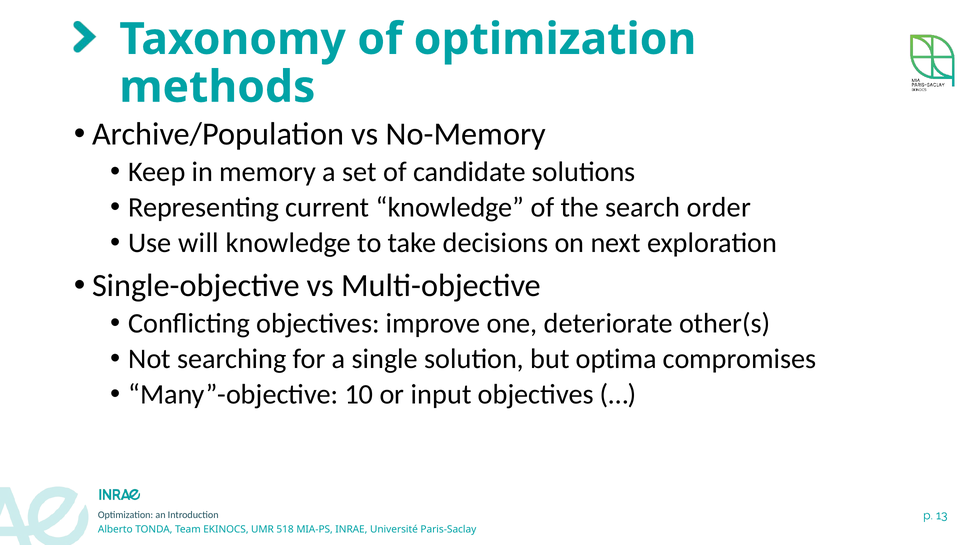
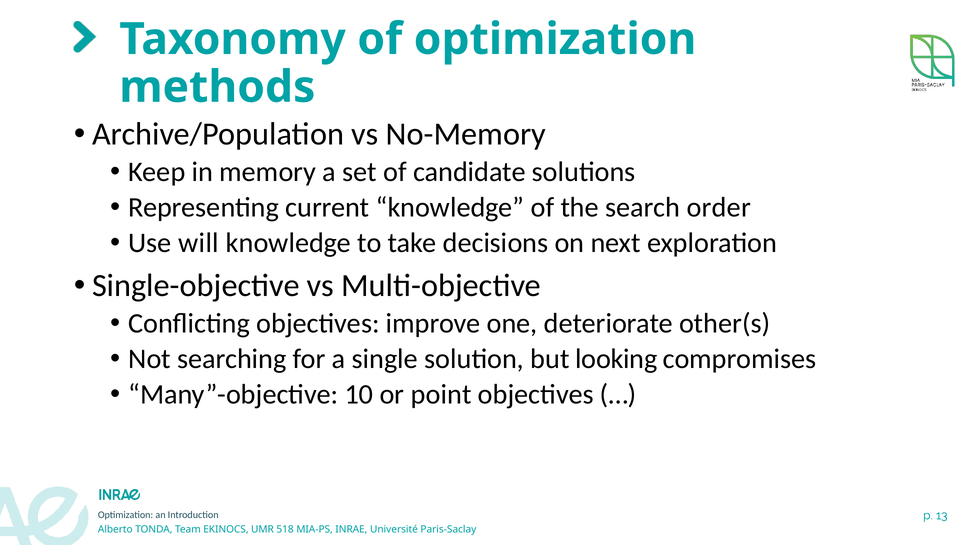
optima: optima -> looking
input: input -> point
